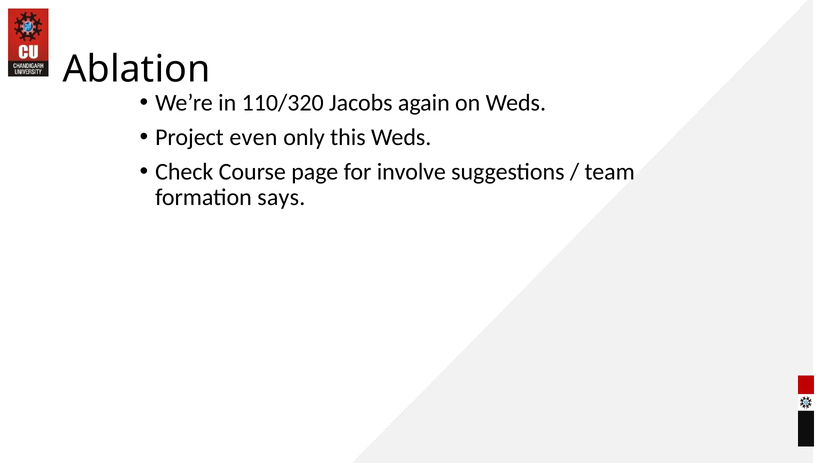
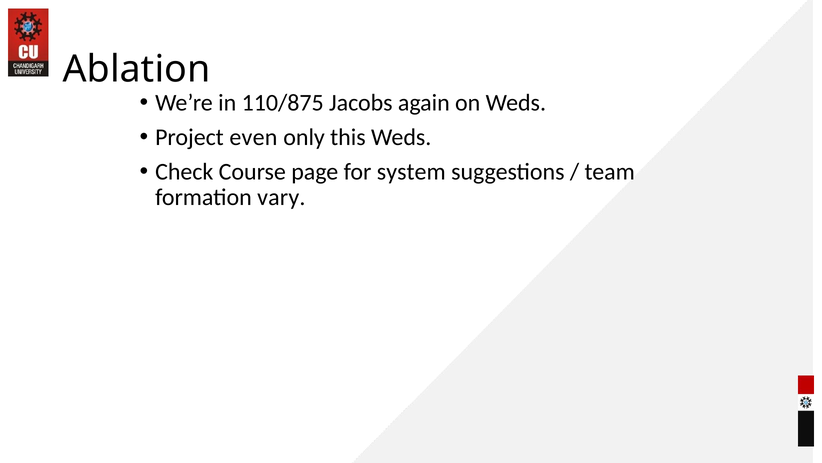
110/320: 110/320 -> 110/875
involve: involve -> system
says: says -> vary
